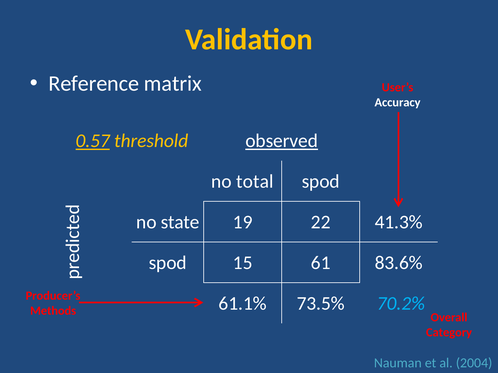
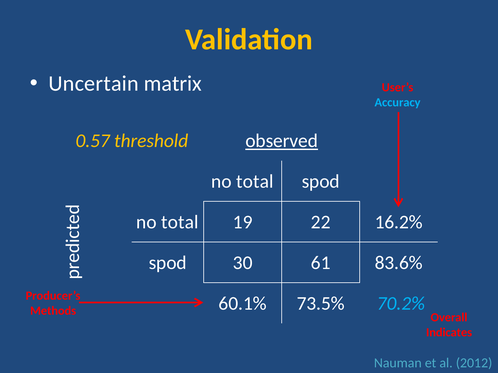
Reference: Reference -> Uncertain
Accuracy colour: white -> light blue
0.57 underline: present -> none
state at (180, 222): state -> total
41.3%: 41.3% -> 16.2%
15: 15 -> 30
61.1%: 61.1% -> 60.1%
Category: Category -> Indicates
2004: 2004 -> 2012
